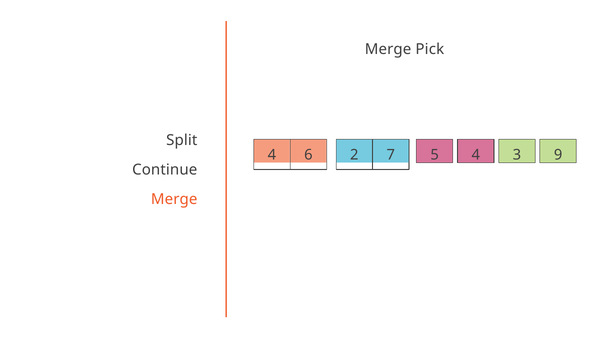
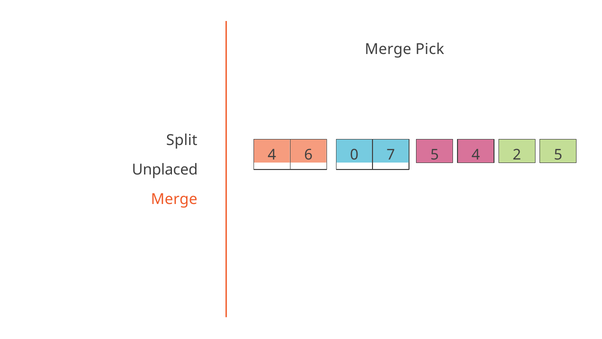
2: 2 -> 0
3: 3 -> 2
7 9: 9 -> 5
Continue: Continue -> Unplaced
